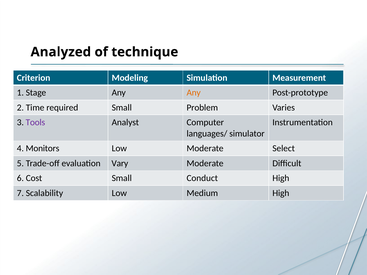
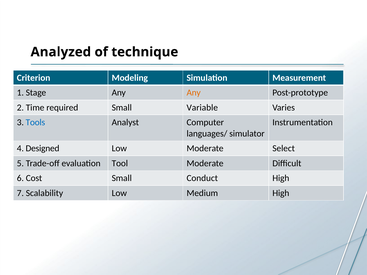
Problem: Problem -> Variable
Tools colour: purple -> blue
Monitors: Monitors -> Designed
Vary: Vary -> Tool
